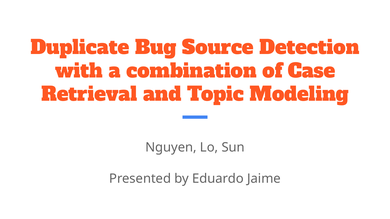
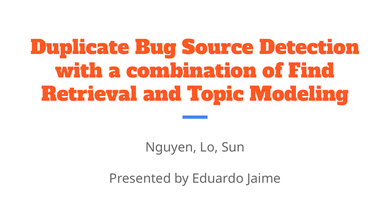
Case: Case -> Find
